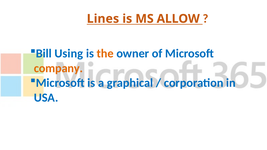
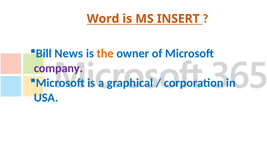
Lines: Lines -> Word
ALLOW: ALLOW -> INSERT
Using: Using -> News
company colour: orange -> purple
